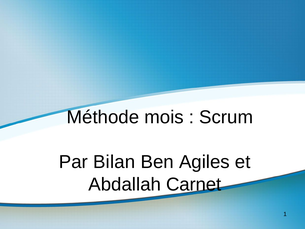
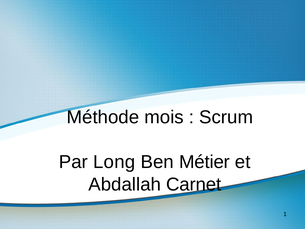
Bilan: Bilan -> Long
Agiles: Agiles -> Métier
